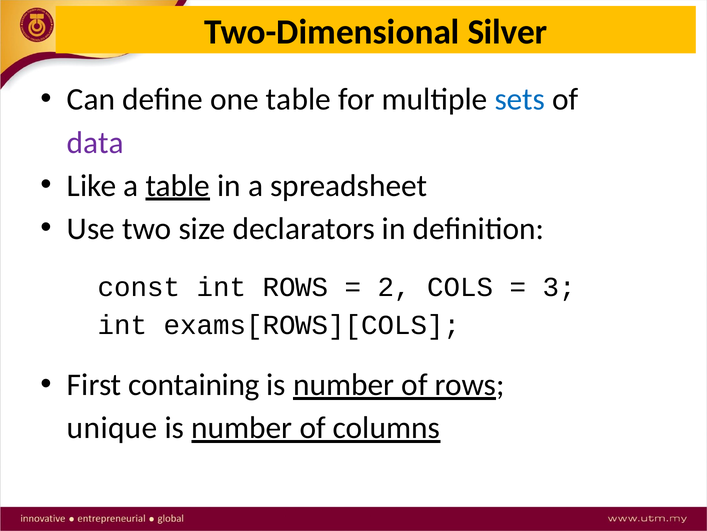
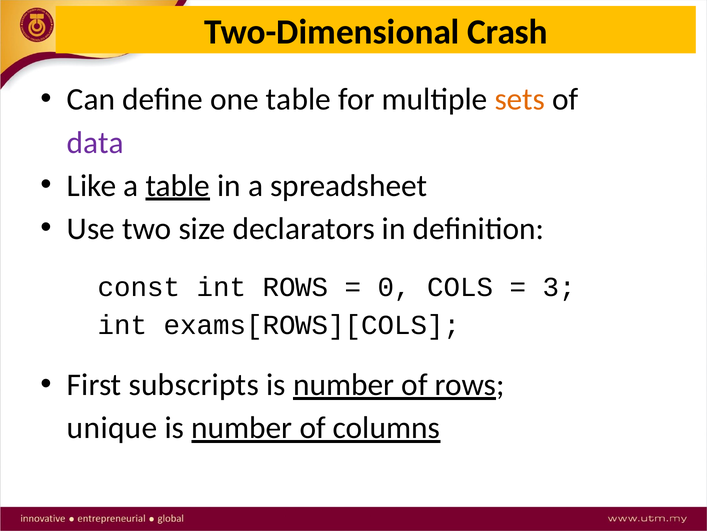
Silver: Silver -> Crash
sets colour: blue -> orange
2: 2 -> 0
containing: containing -> subscripts
